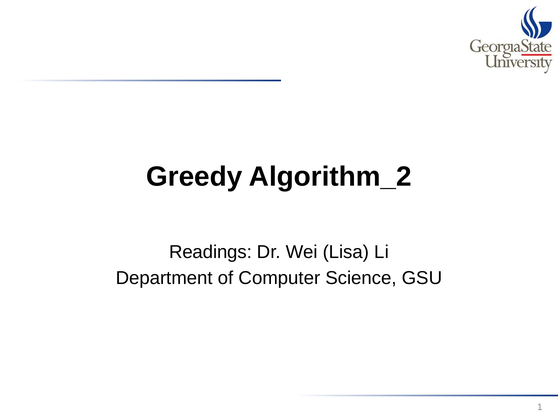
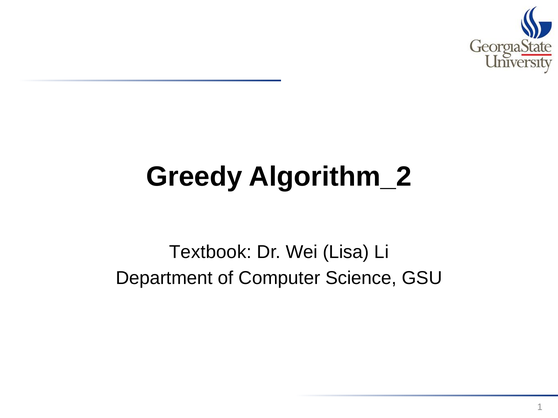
Readings: Readings -> Textbook
